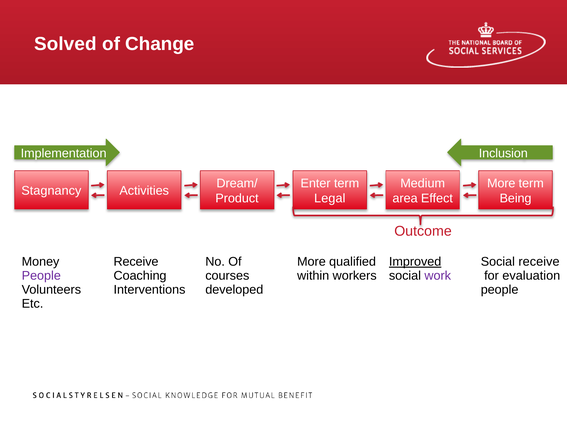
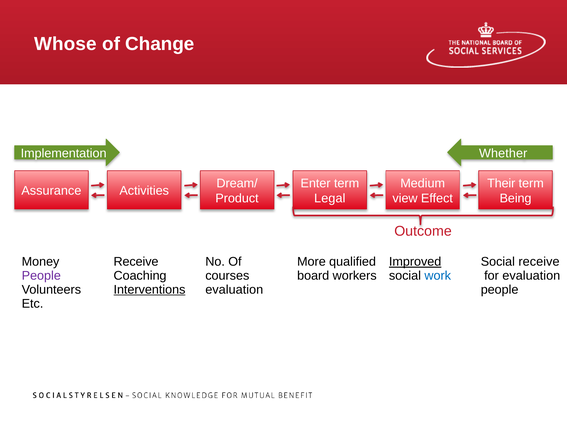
Solved: Solved -> Whose
Inclusion: Inclusion -> Whether
More at (501, 183): More -> Their
Stagnancy: Stagnancy -> Assurance
area: area -> view
within: within -> board
work colour: purple -> blue
Interventions underline: none -> present
developed at (234, 290): developed -> evaluation
